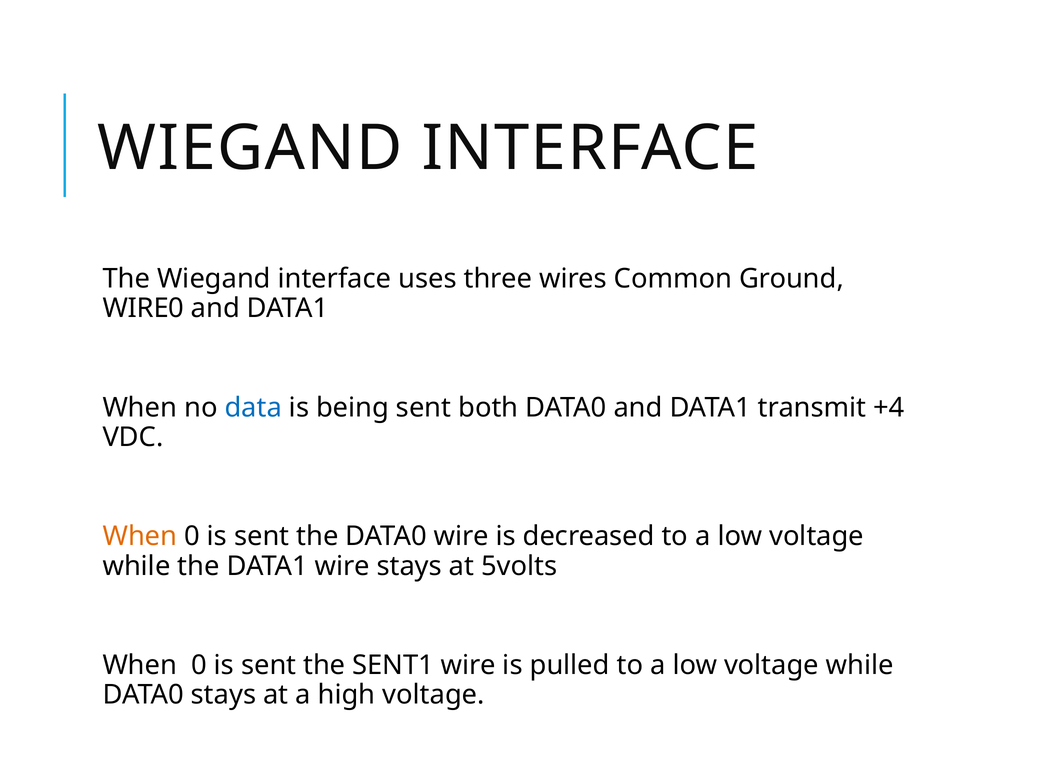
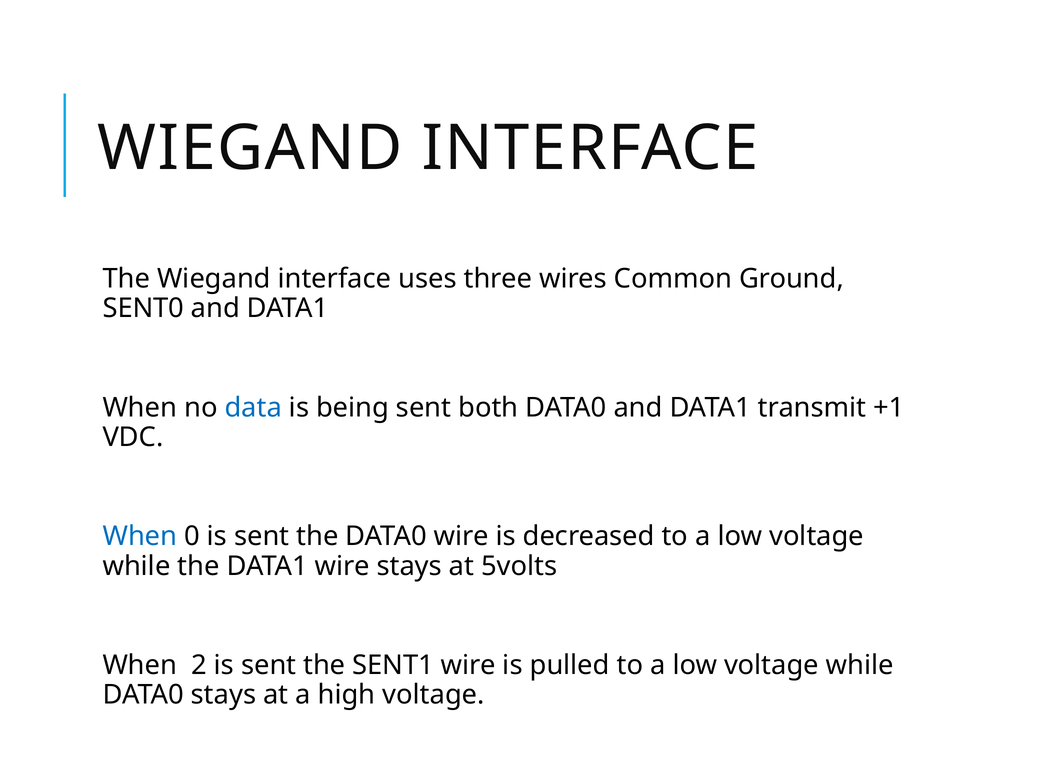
WIRE0: WIRE0 -> SENT0
+4: +4 -> +1
When at (140, 537) colour: orange -> blue
0 at (199, 666): 0 -> 2
